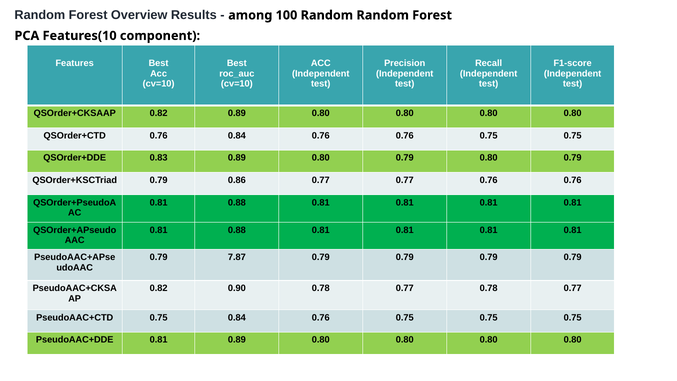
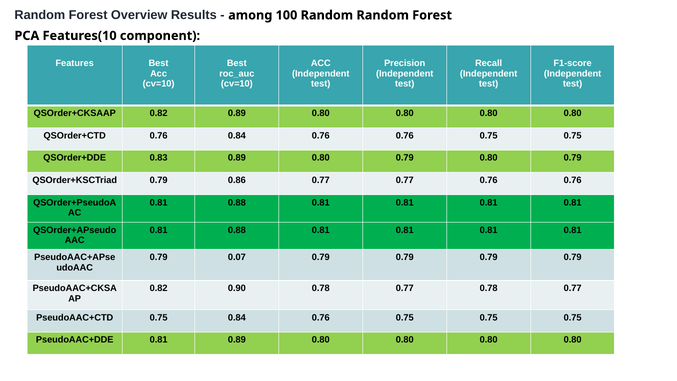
7.87: 7.87 -> 0.07
